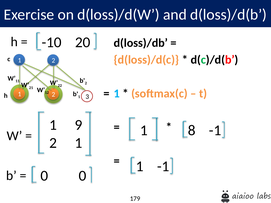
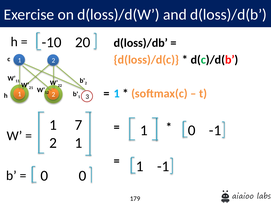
9: 9 -> 7
1 8: 8 -> 0
